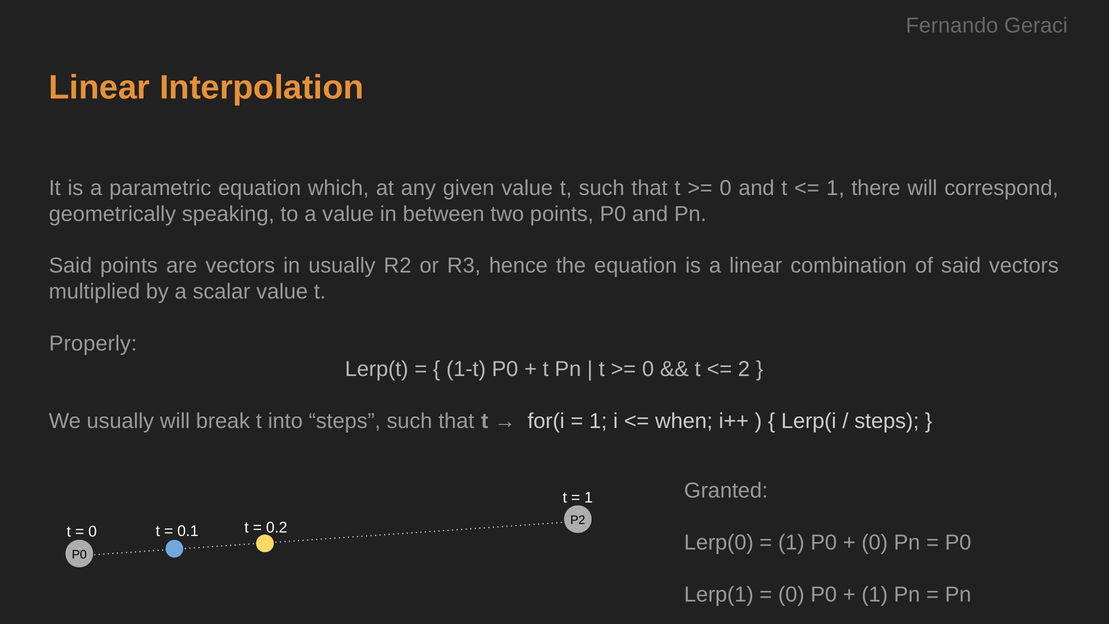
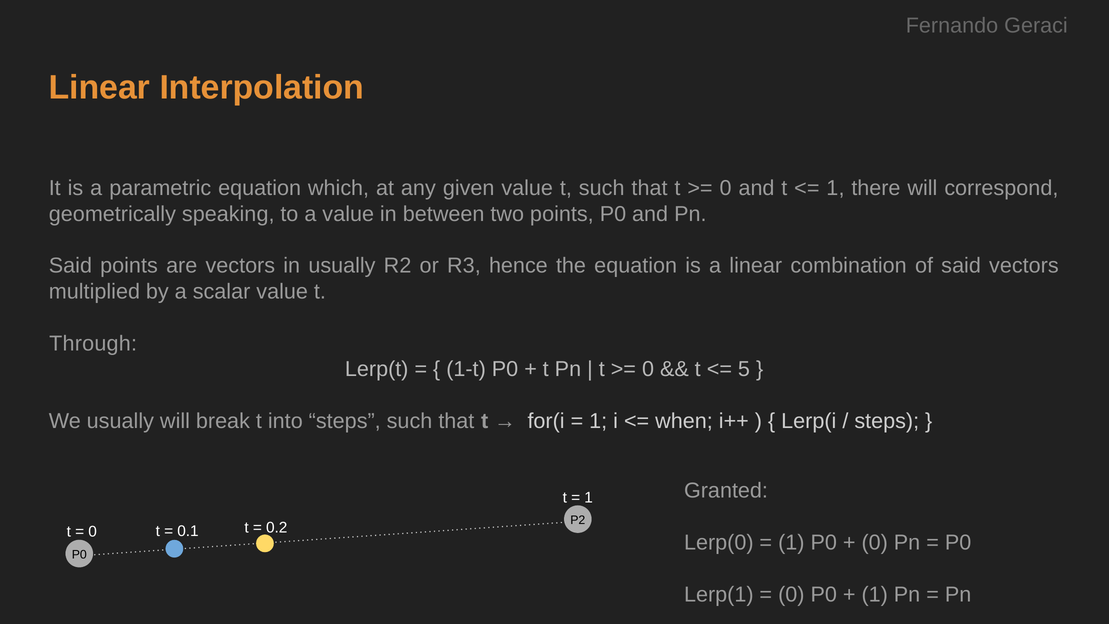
Properly: Properly -> Through
2: 2 -> 5
